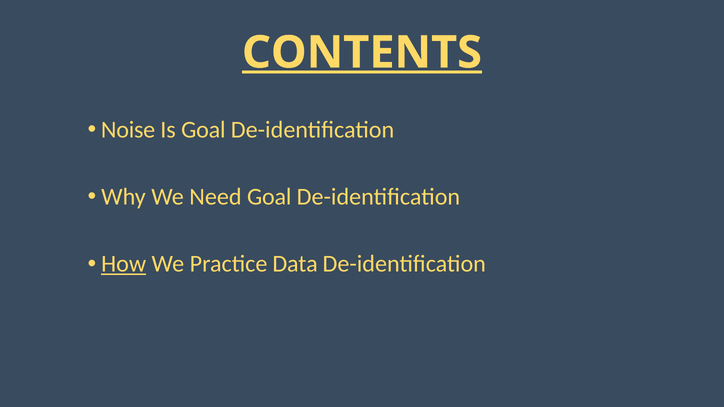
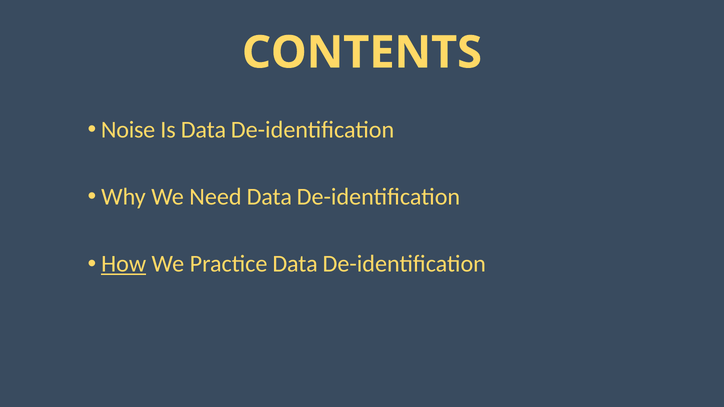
CONTENTS underline: present -> none
Is Goal: Goal -> Data
Need Goal: Goal -> Data
